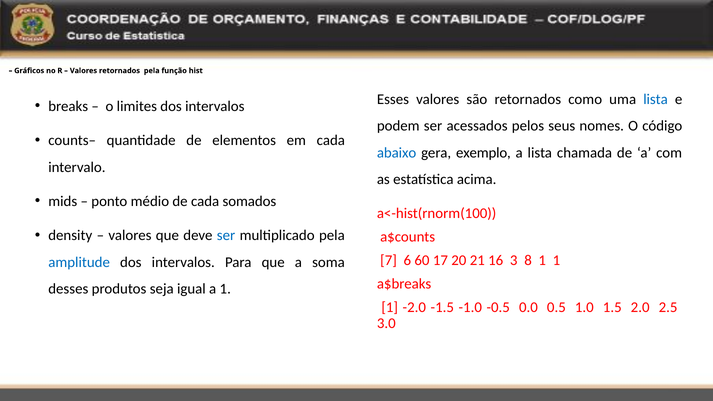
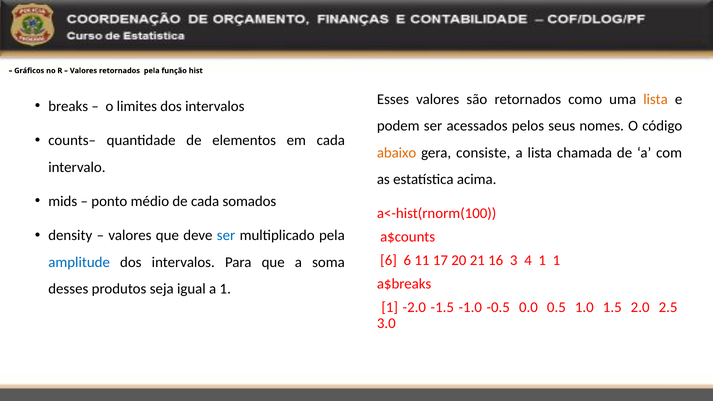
lista at (656, 99) colour: blue -> orange
abaixo colour: blue -> orange
exemplo: exemplo -> consiste
7 at (389, 260): 7 -> 6
60: 60 -> 11
8: 8 -> 4
